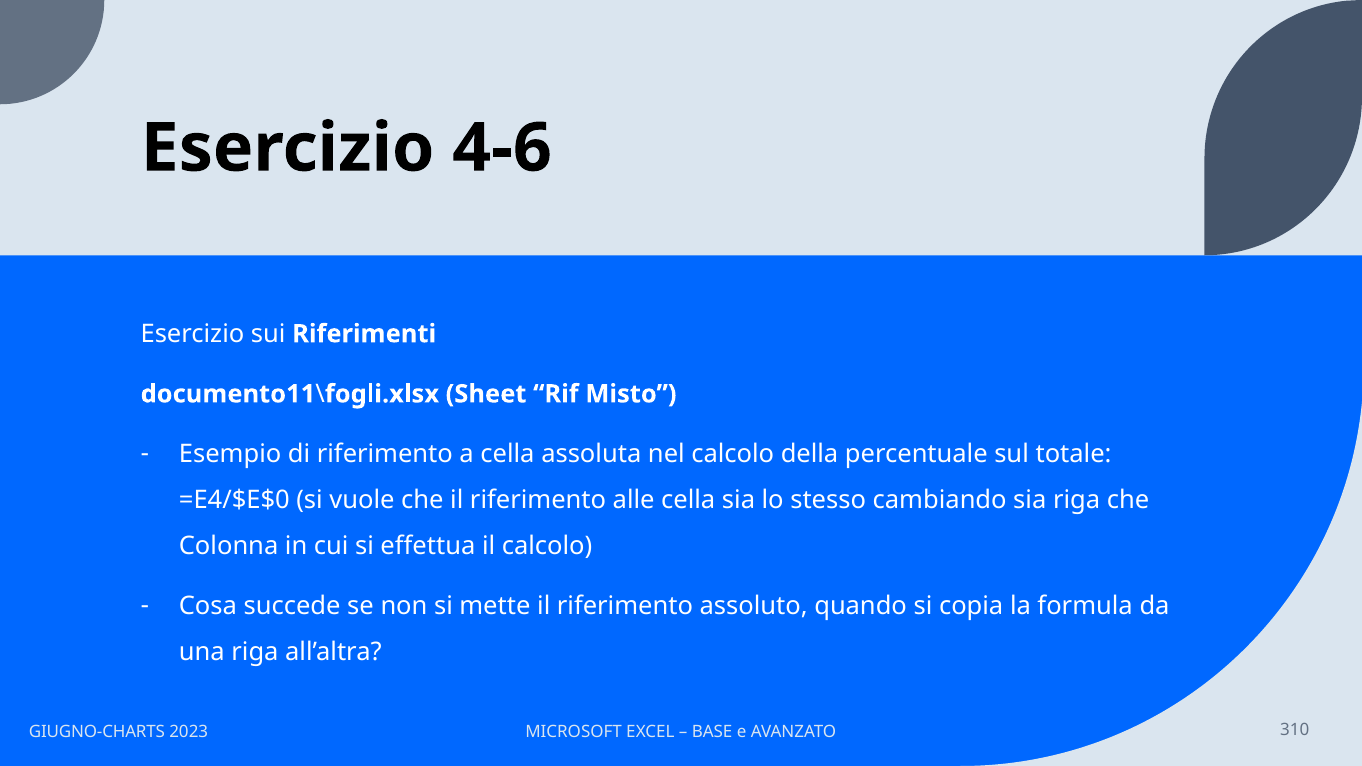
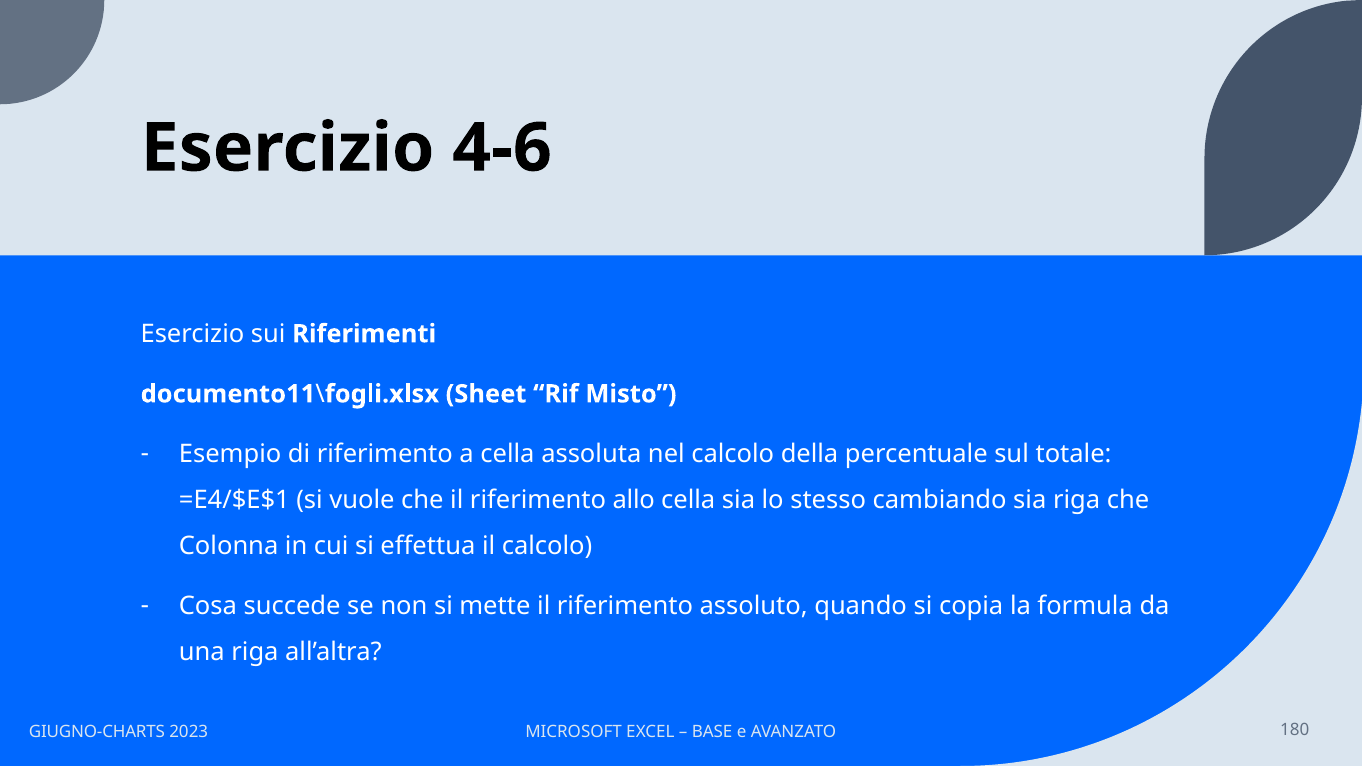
=E4/$E$0: =E4/$E$0 -> =E4/$E$1
alle: alle -> allo
310: 310 -> 180
